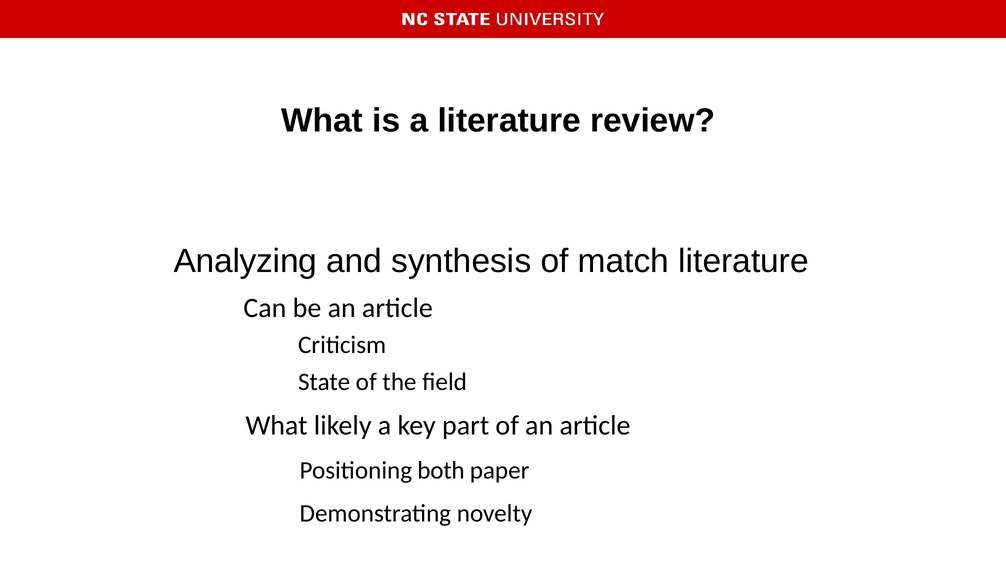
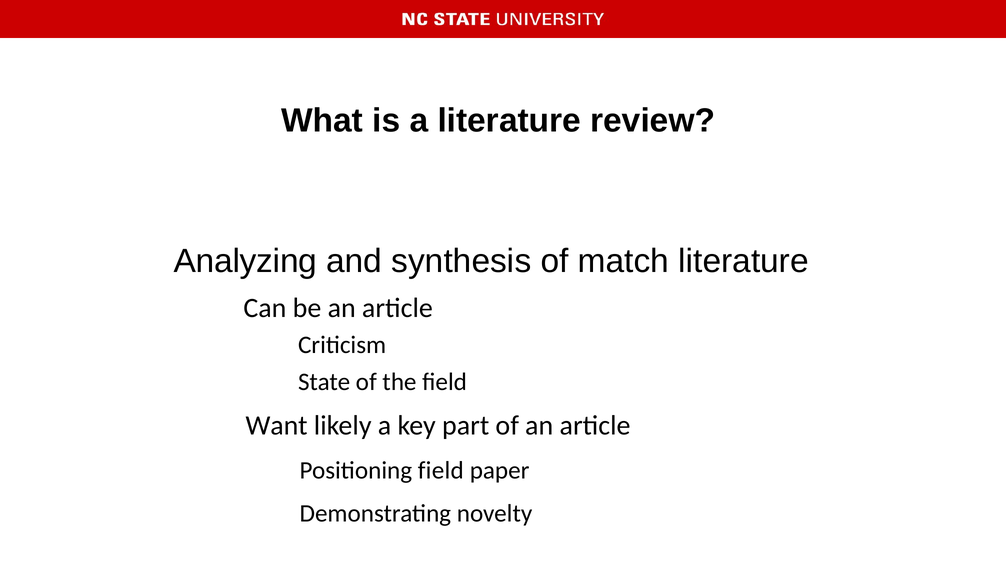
What at (277, 425): What -> Want
Positioning both: both -> field
